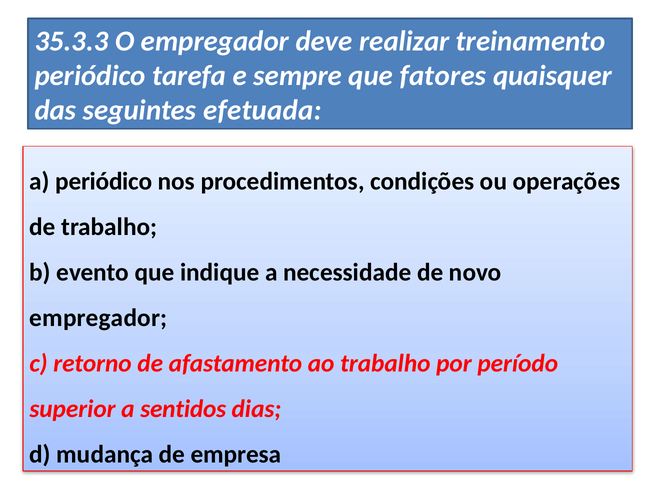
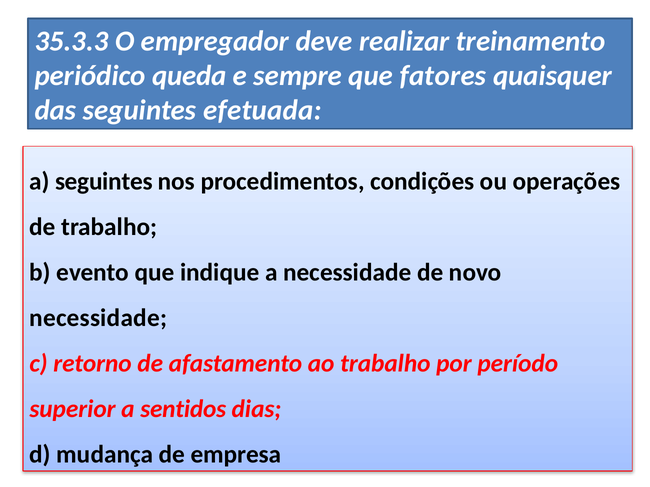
tarefa: tarefa -> queda
a periódico: periódico -> seguintes
empregador at (98, 318): empregador -> necessidade
